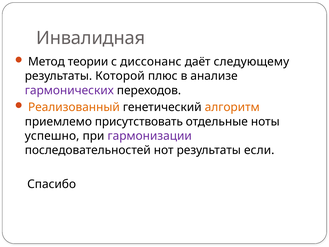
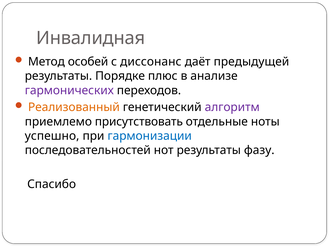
теории: теории -> особей
следующему: следующему -> предыдущей
Которой: Которой -> Порядке
алгоритм colour: orange -> purple
гармонизации colour: purple -> blue
если: если -> фазу
